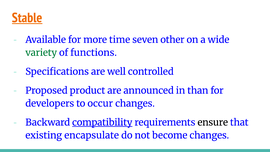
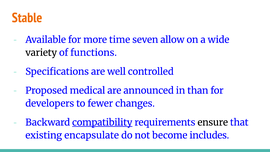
Stable underline: present -> none
other: other -> allow
variety colour: green -> black
product: product -> medical
occur: occur -> fewer
become changes: changes -> includes
